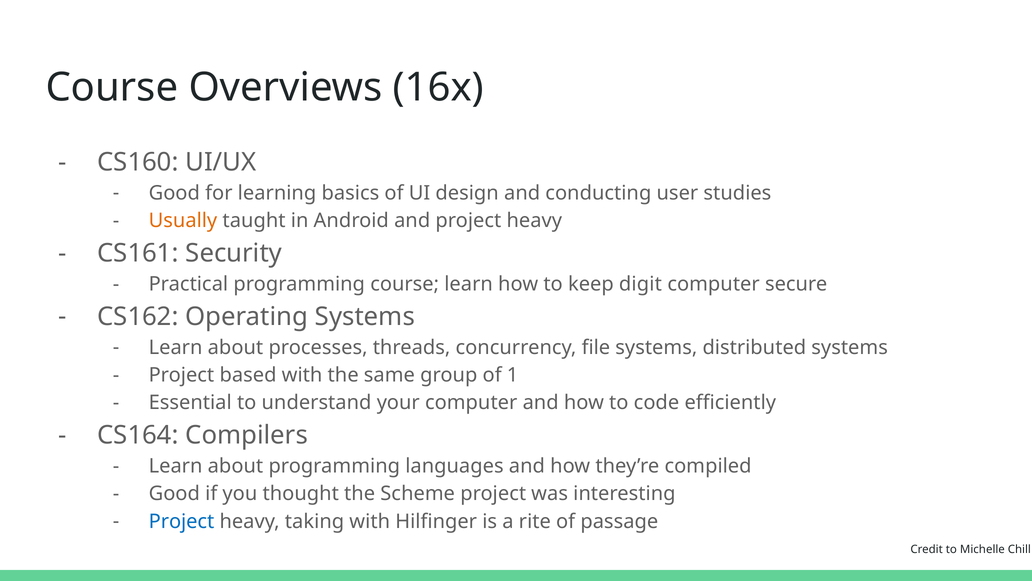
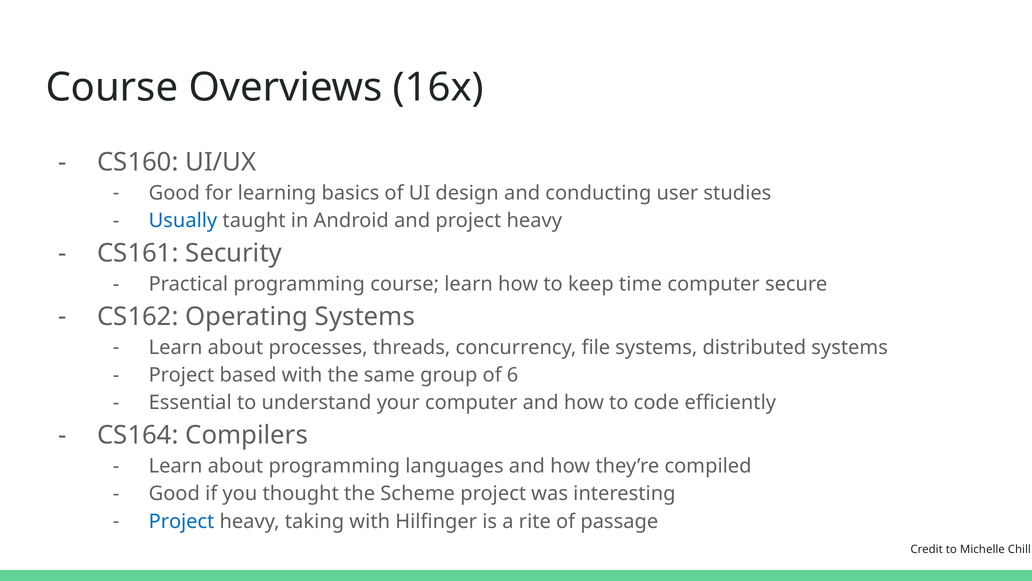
Usually colour: orange -> blue
digit: digit -> time
1: 1 -> 6
